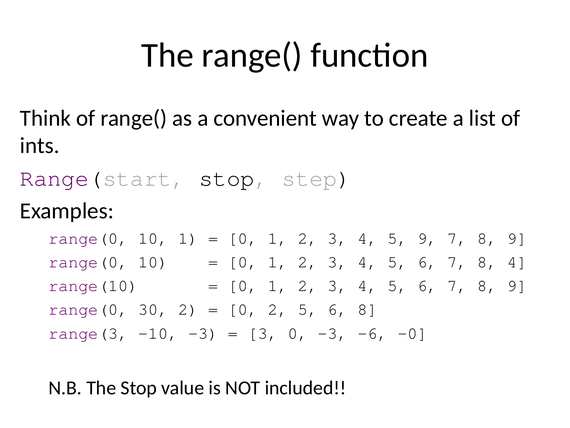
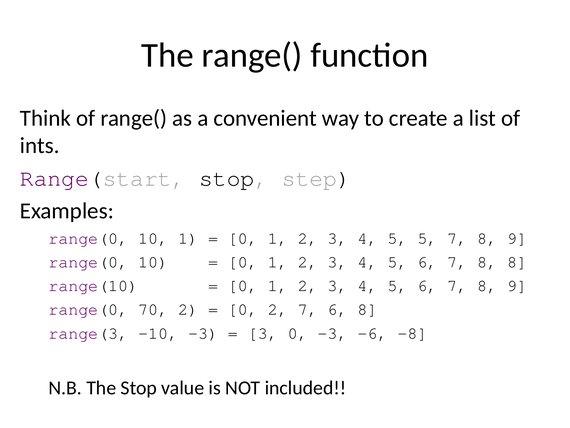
5 9: 9 -> 5
8 4: 4 -> 8
30: 30 -> 70
2 5: 5 -> 7
-0: -0 -> -8
